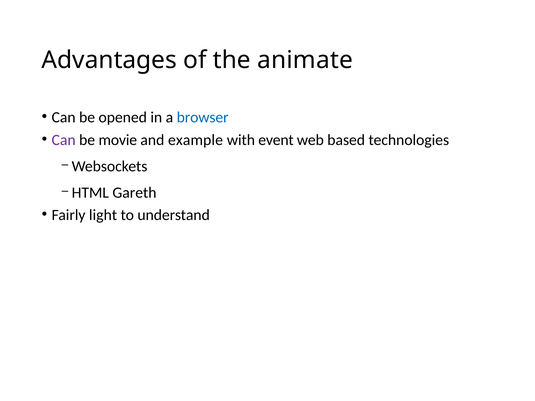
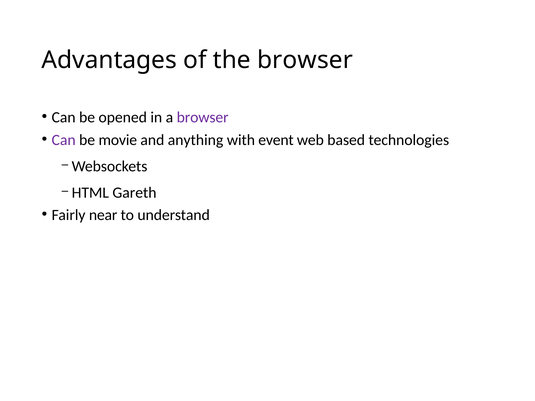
the animate: animate -> browser
browser at (203, 118) colour: blue -> purple
example: example -> anything
light: light -> near
